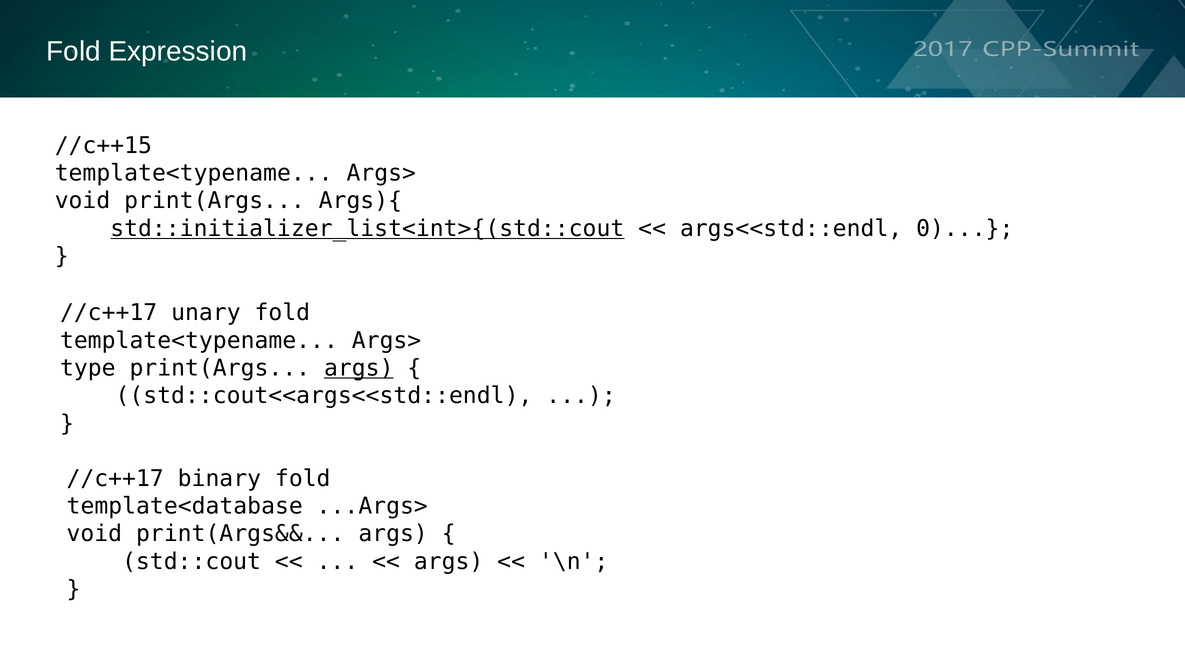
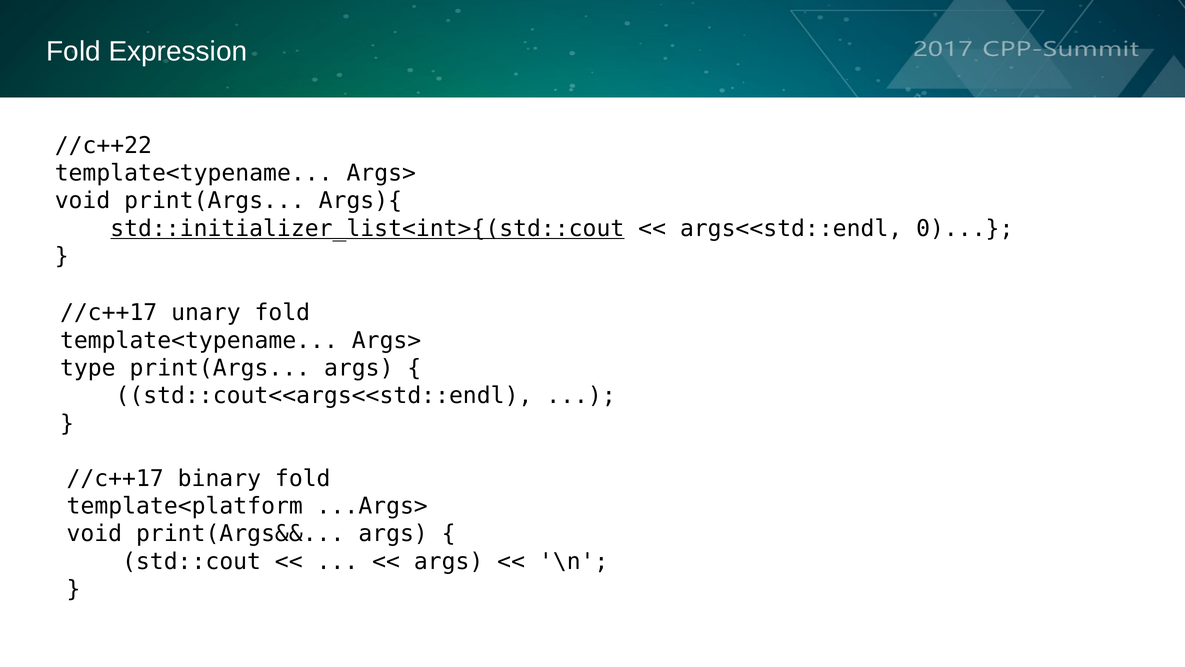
//c++15: //c++15 -> //c++22
args at (359, 368) underline: present -> none
template<database: template<database -> template<platform
